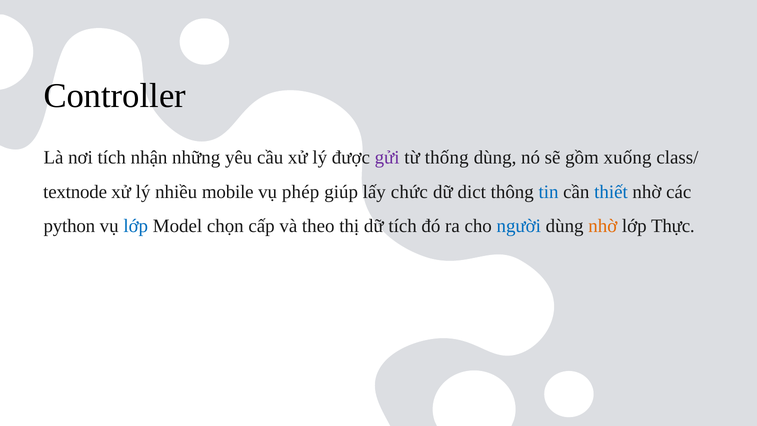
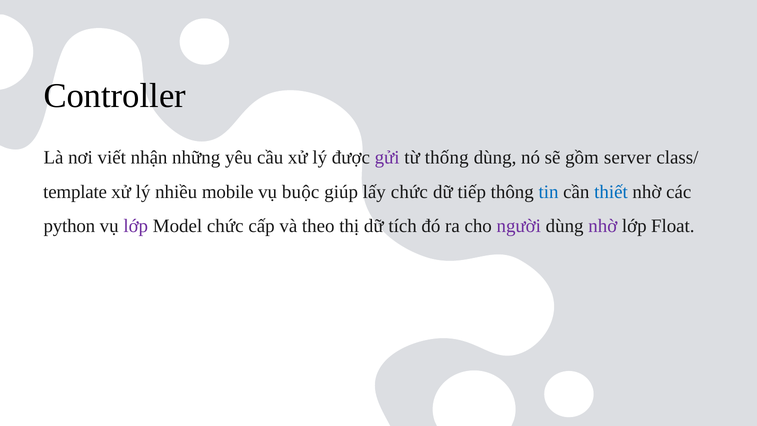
nơi tích: tích -> viết
xuống: xuống -> server
textnode: textnode -> template
phép: phép -> buộc
dict: dict -> tiếp
lớp at (136, 226) colour: blue -> purple
Model chọn: chọn -> chức
người colour: blue -> purple
nhờ at (603, 226) colour: orange -> purple
Thực: Thực -> Float
